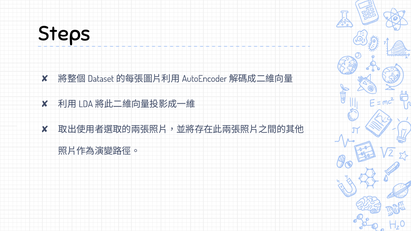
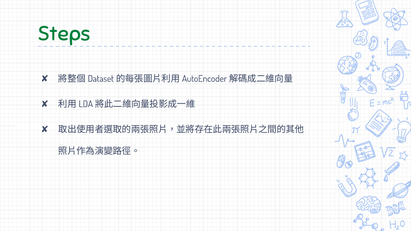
Steps colour: black -> green
